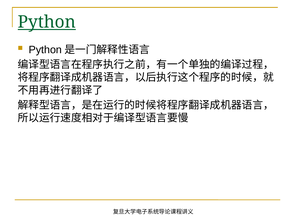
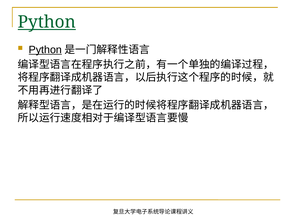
Python at (45, 50) underline: none -> present
